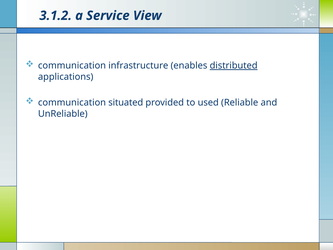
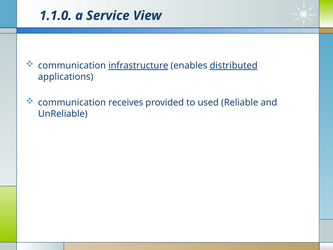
3.1.2: 3.1.2 -> 1.1.0
infrastructure underline: none -> present
situated: situated -> receives
